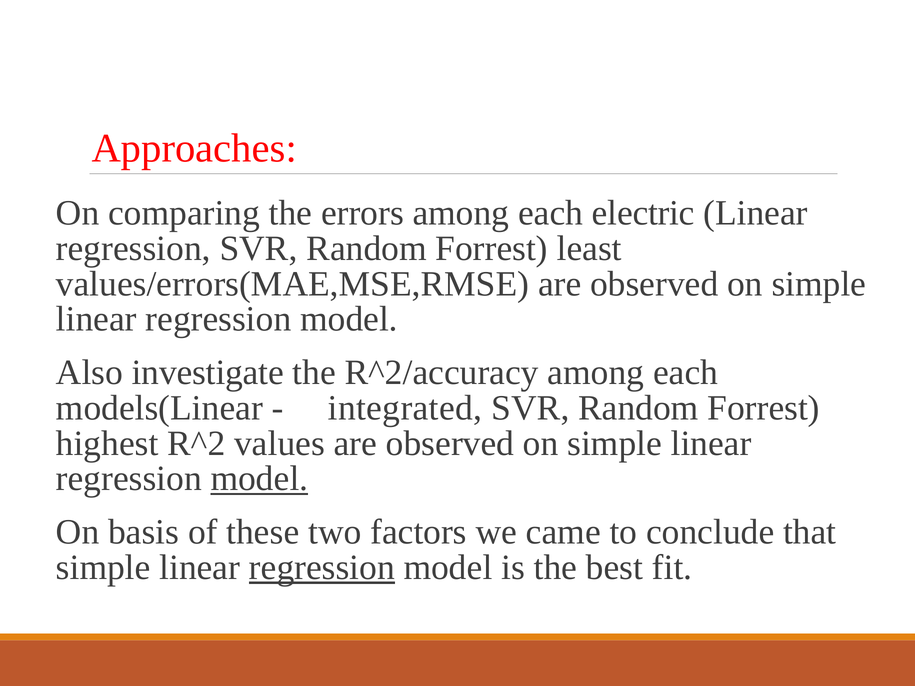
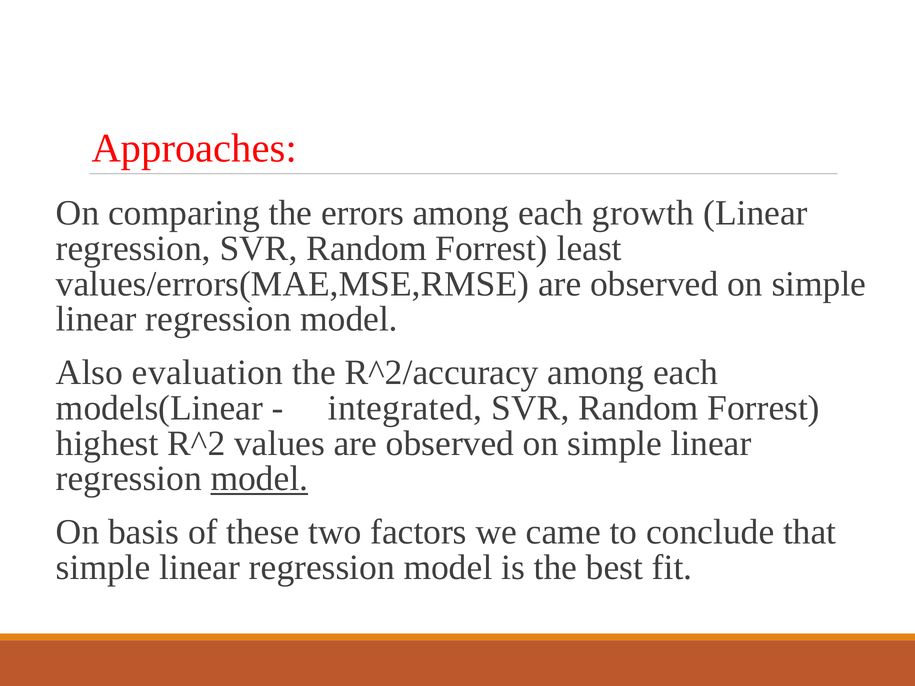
electric: electric -> growth
investigate: investigate -> evaluation
regression at (322, 568) underline: present -> none
